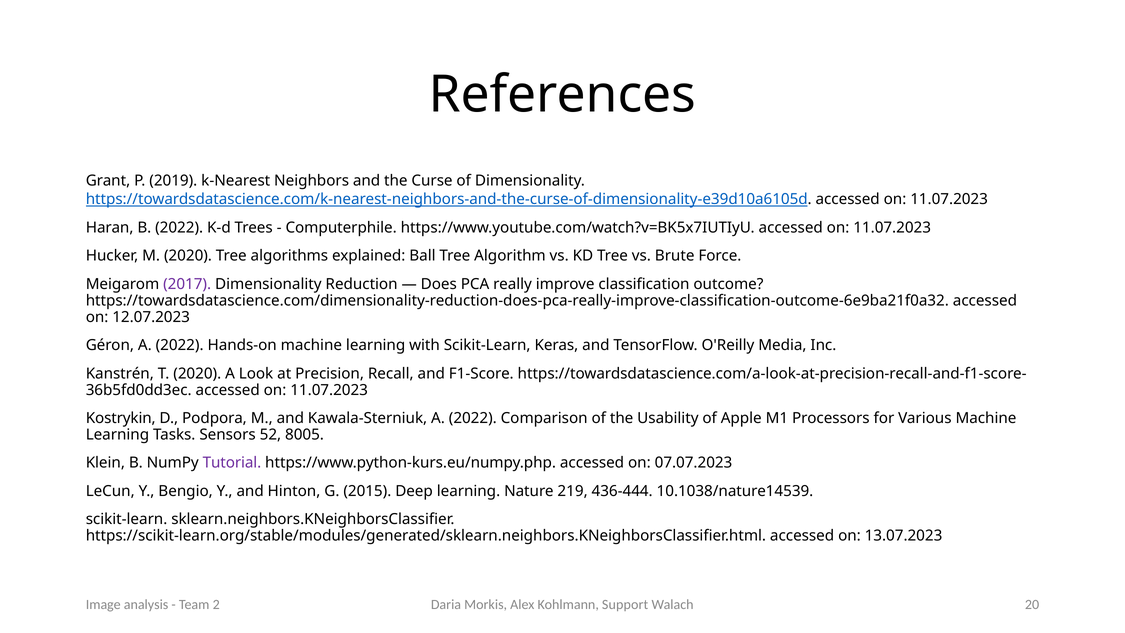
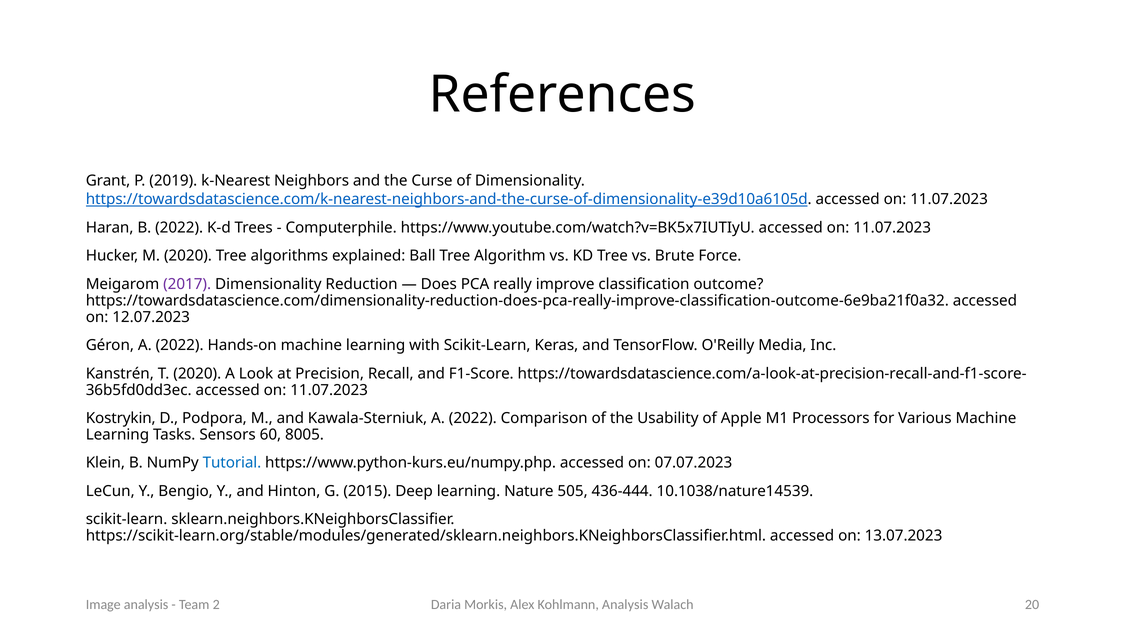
52: 52 -> 60
Tutorial colour: purple -> blue
219: 219 -> 505
Kohlmann Support: Support -> Analysis
